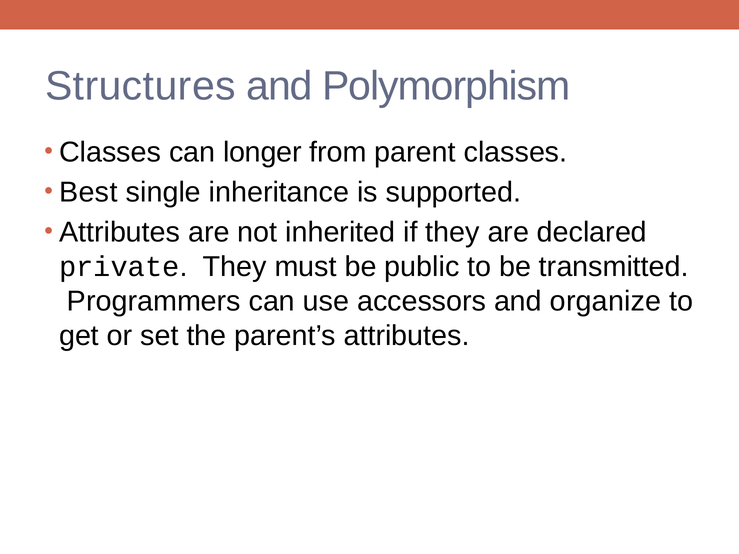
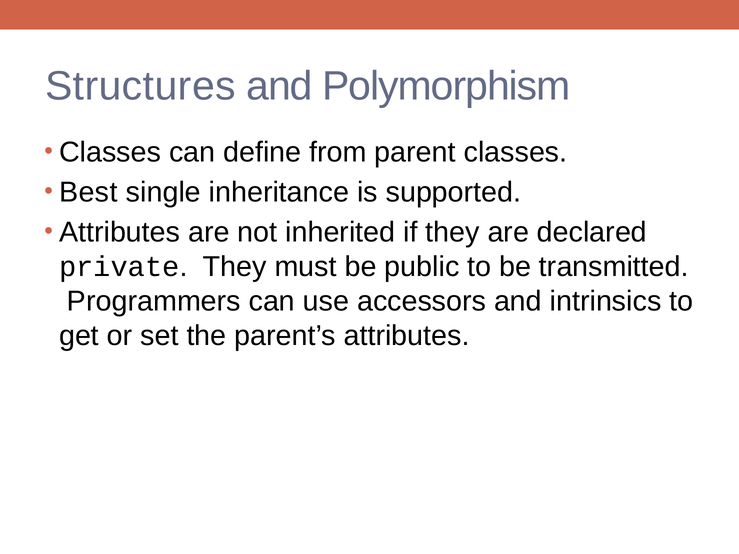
longer: longer -> define
organize: organize -> intrinsics
